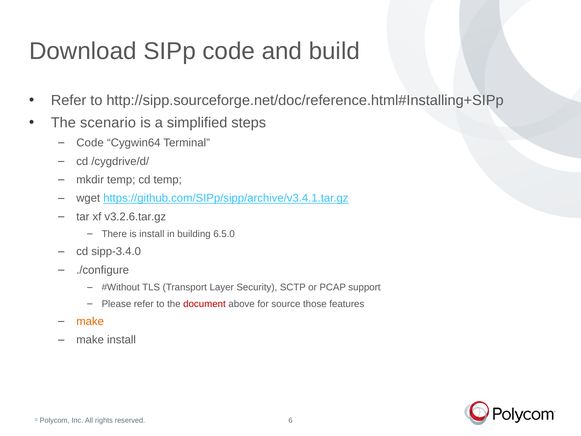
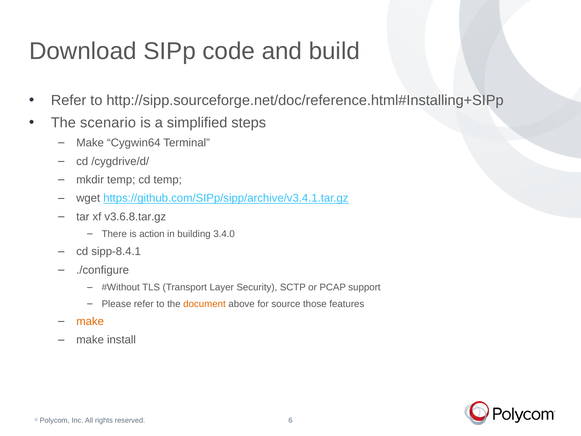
Code at (90, 143): Code -> Make
v3.2.6.tar.gz: v3.2.6.tar.gz -> v3.6.8.tar.gz
is install: install -> action
6.5.0: 6.5.0 -> 3.4.0
sipp-3.4.0: sipp-3.4.0 -> sipp-8.4.1
document colour: red -> orange
